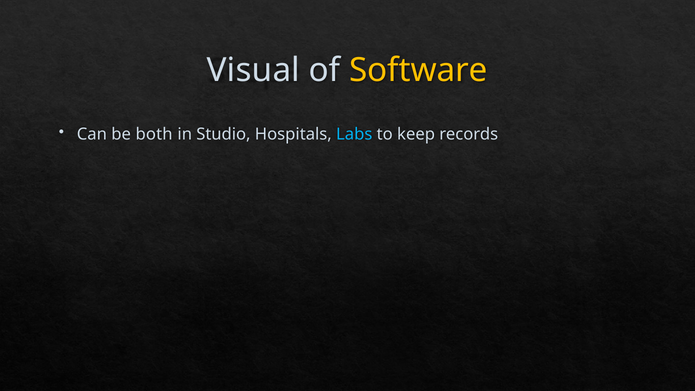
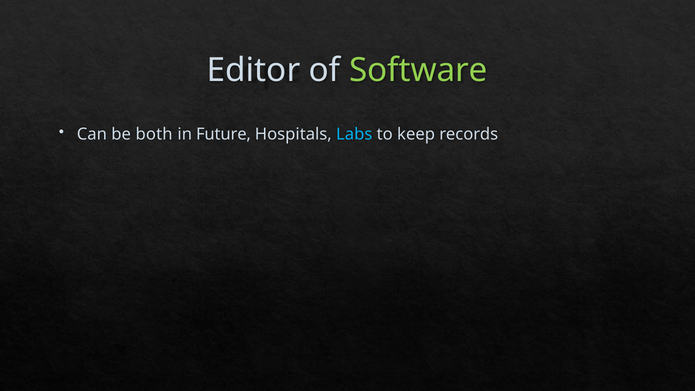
Visual: Visual -> Editor
Software colour: yellow -> light green
Studio: Studio -> Future
